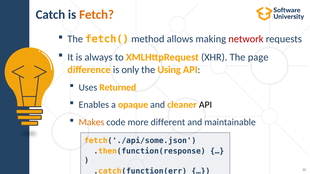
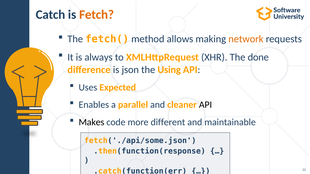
network colour: red -> orange
page: page -> done
only: only -> json
Returned: Returned -> Expected
opaque: opaque -> parallel
Makes colour: orange -> black
